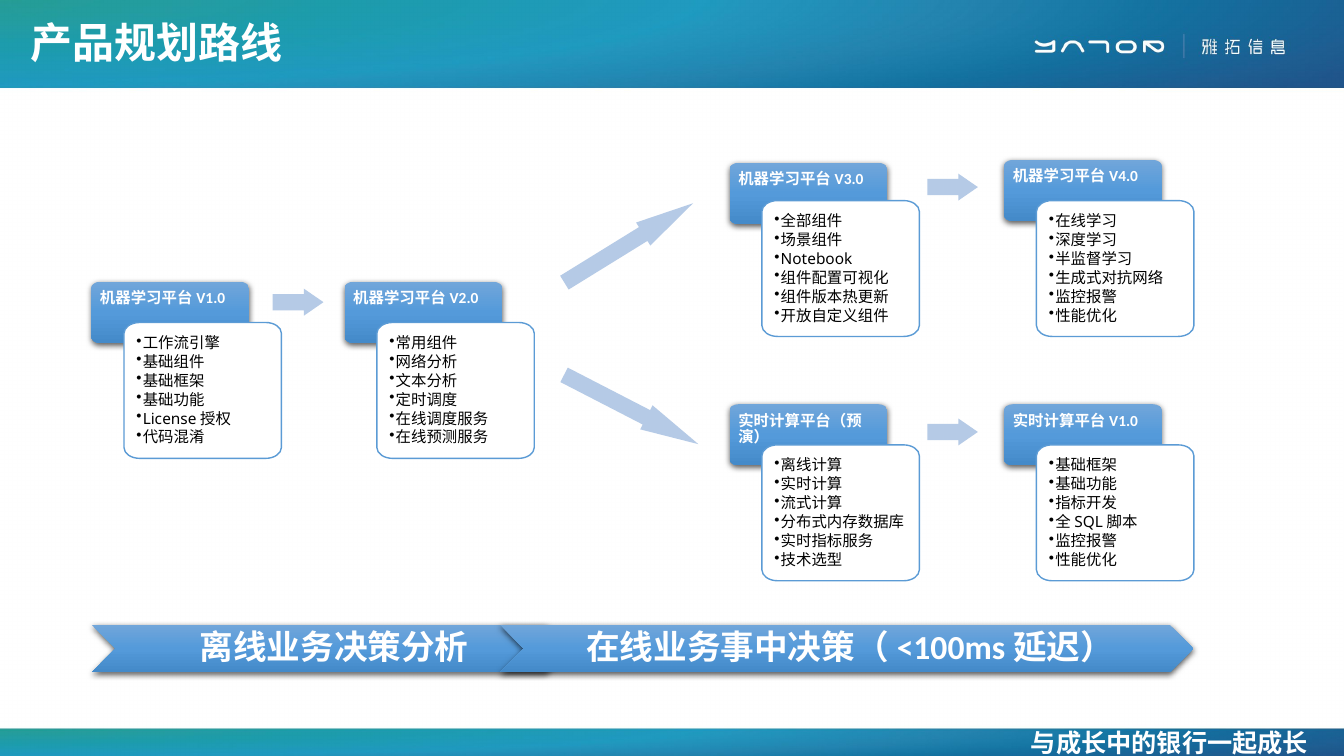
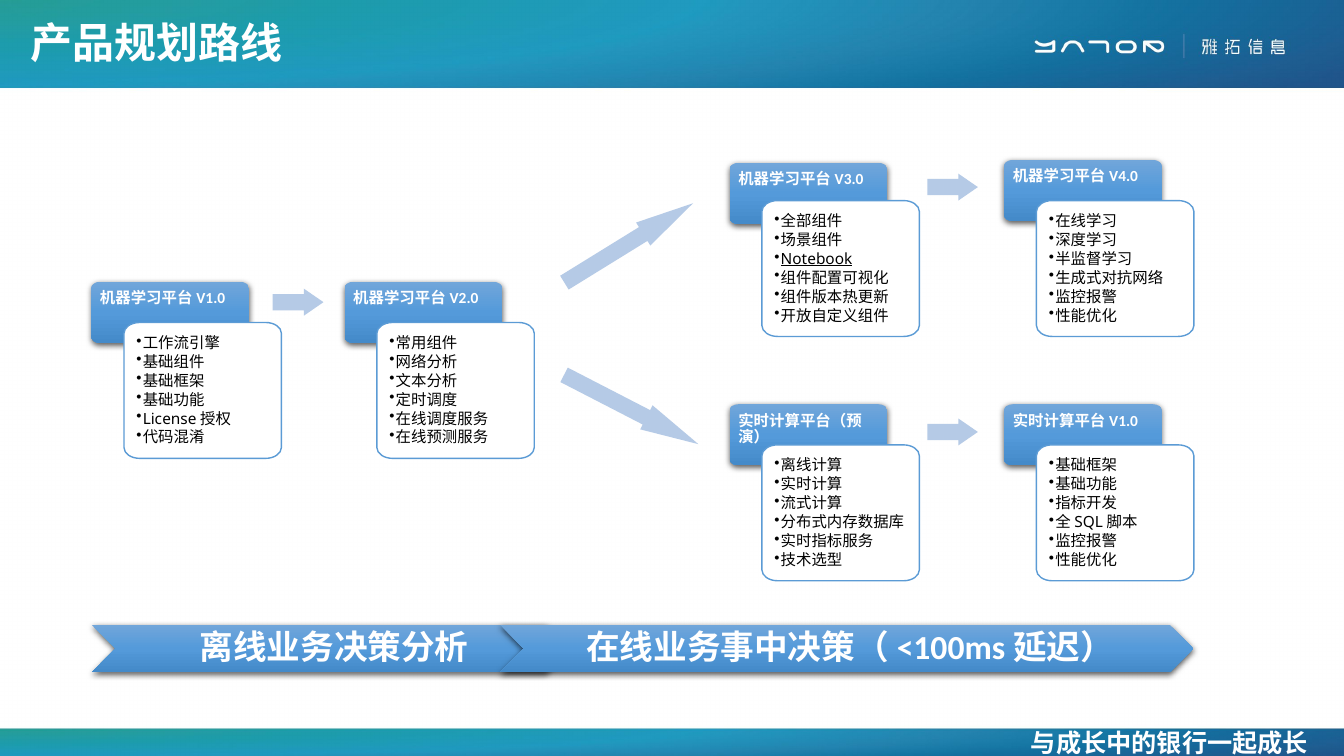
Notebook underline: none -> present
